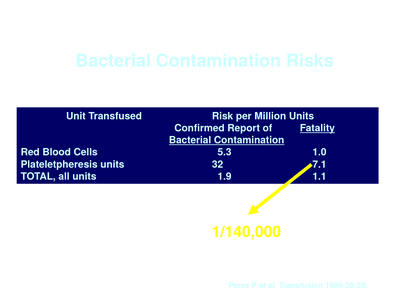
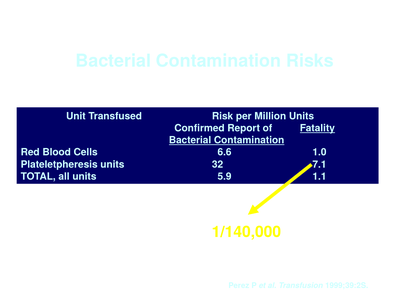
5.3: 5.3 -> 6.6
1.9: 1.9 -> 5.9
